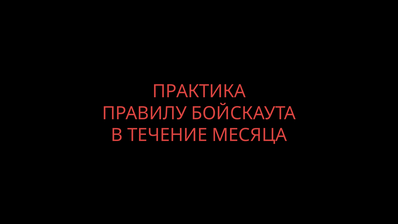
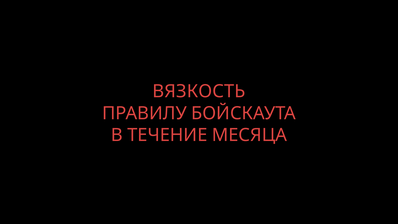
ПРАКТИКА: ПРАКТИКА -> ВЯЗКОСТЬ
